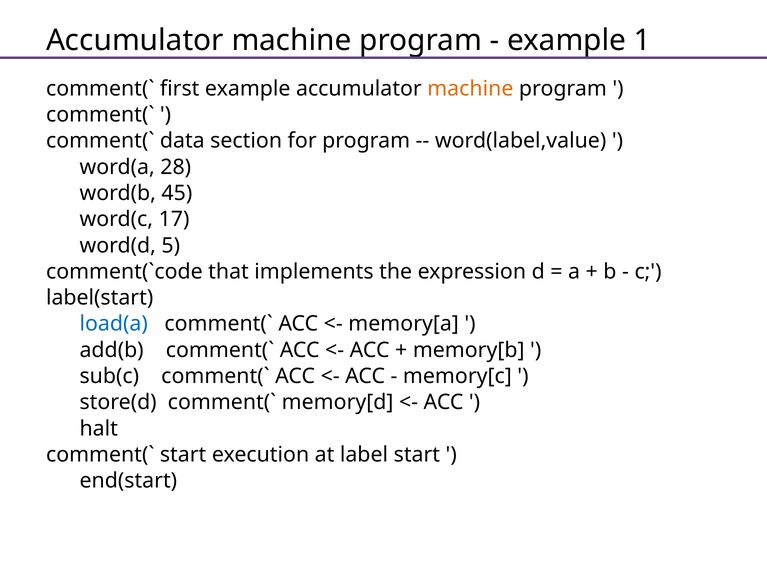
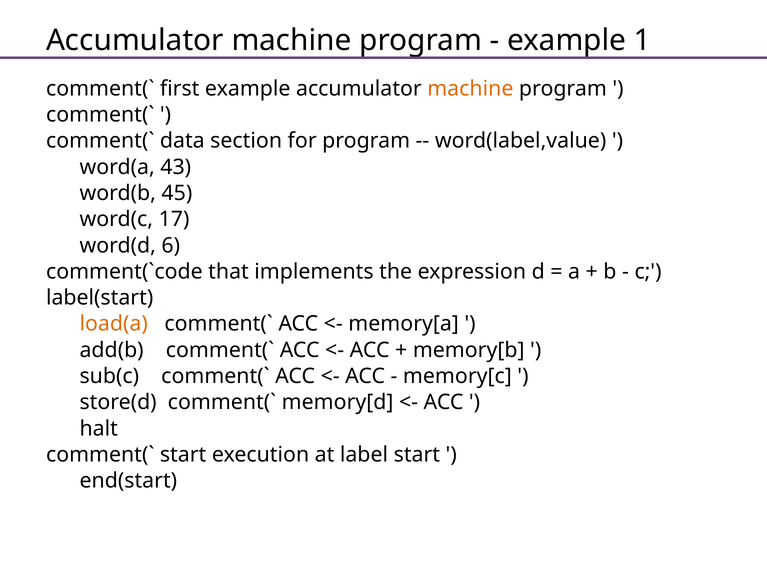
28: 28 -> 43
5: 5 -> 6
load(a colour: blue -> orange
